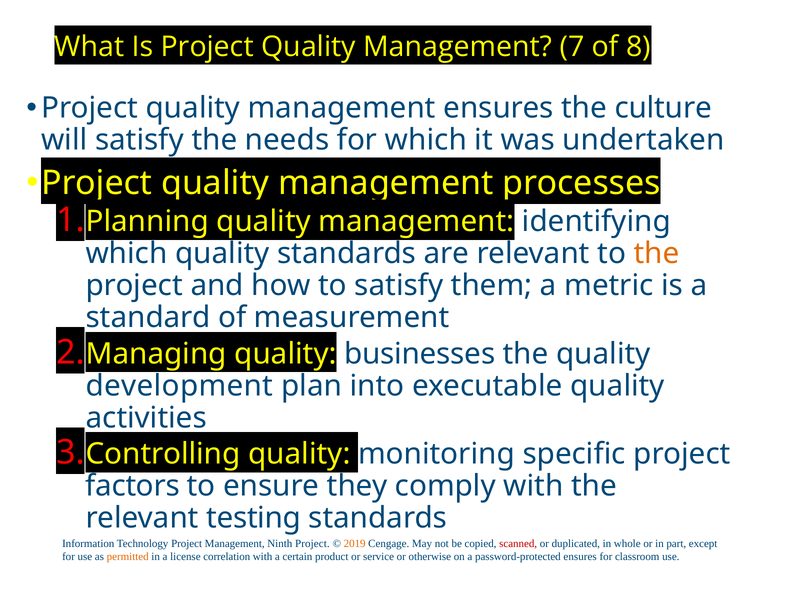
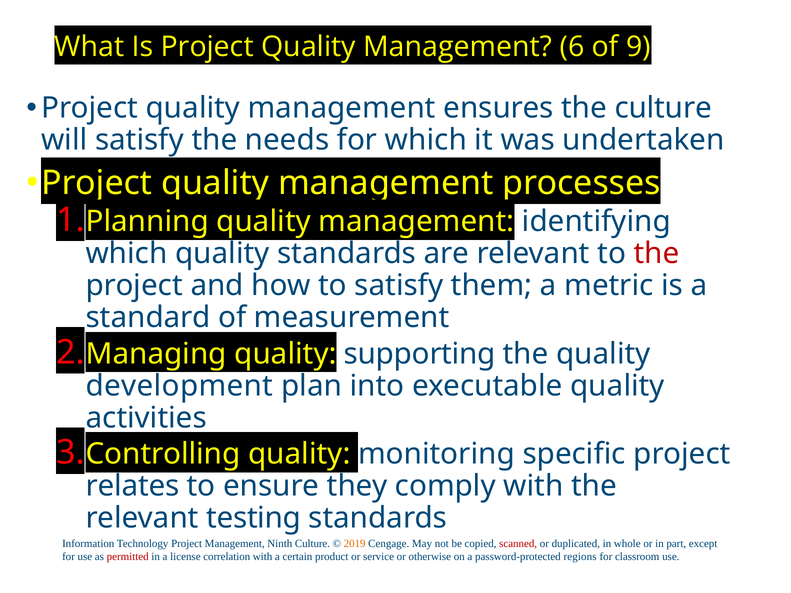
7: 7 -> 6
8: 8 -> 9
the at (656, 254) colour: orange -> red
businesses: businesses -> supporting
factors: factors -> relates
Ninth Project: Project -> Culture
permitted colour: orange -> red
password-protected ensures: ensures -> regions
